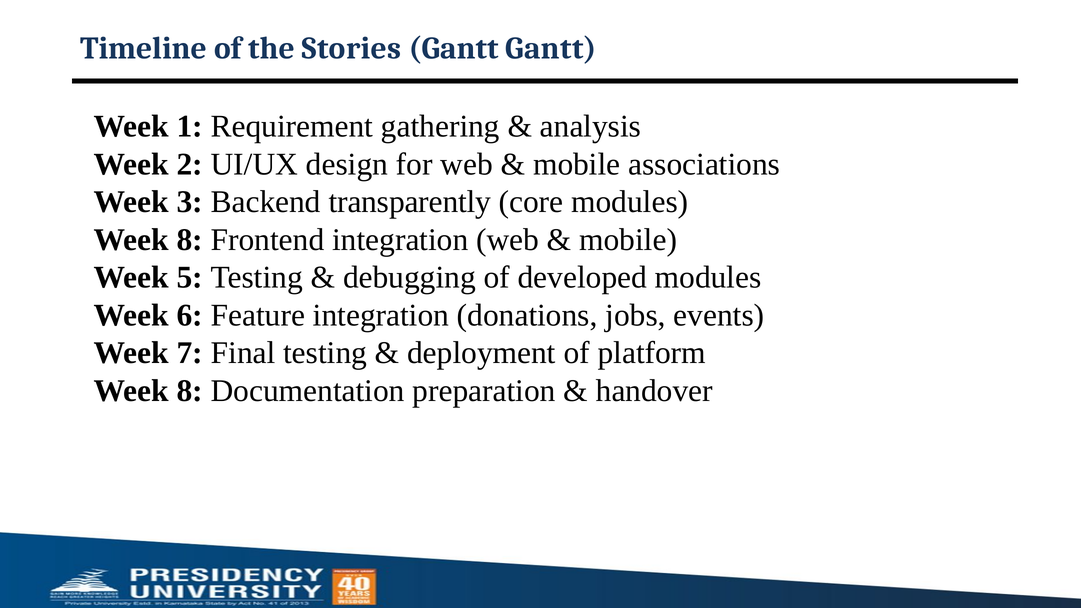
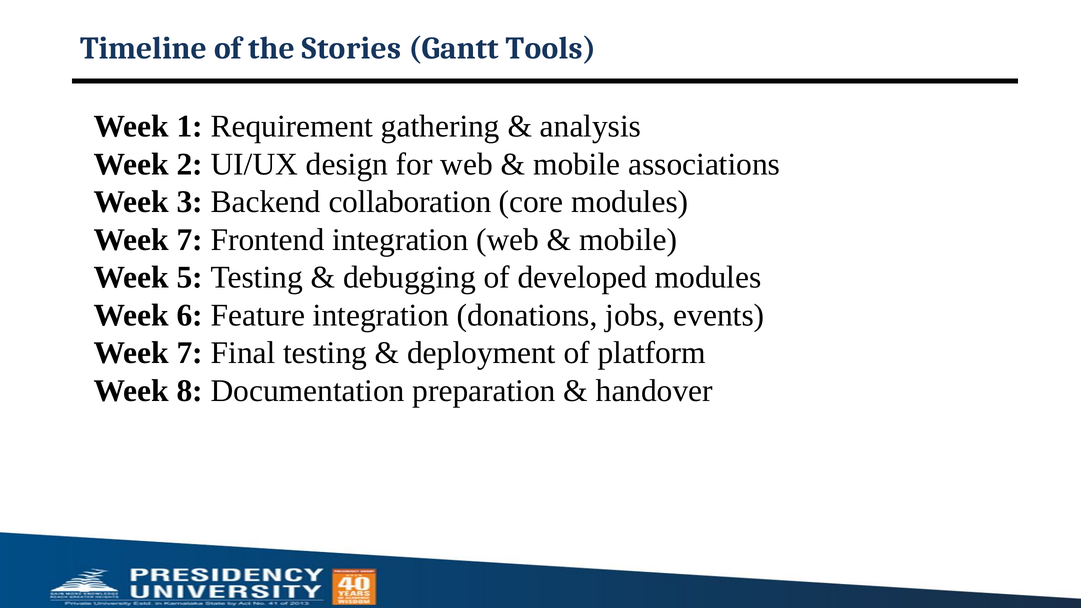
Gantt Gantt: Gantt -> Tools
transparently: transparently -> collaboration
8 at (190, 240): 8 -> 7
